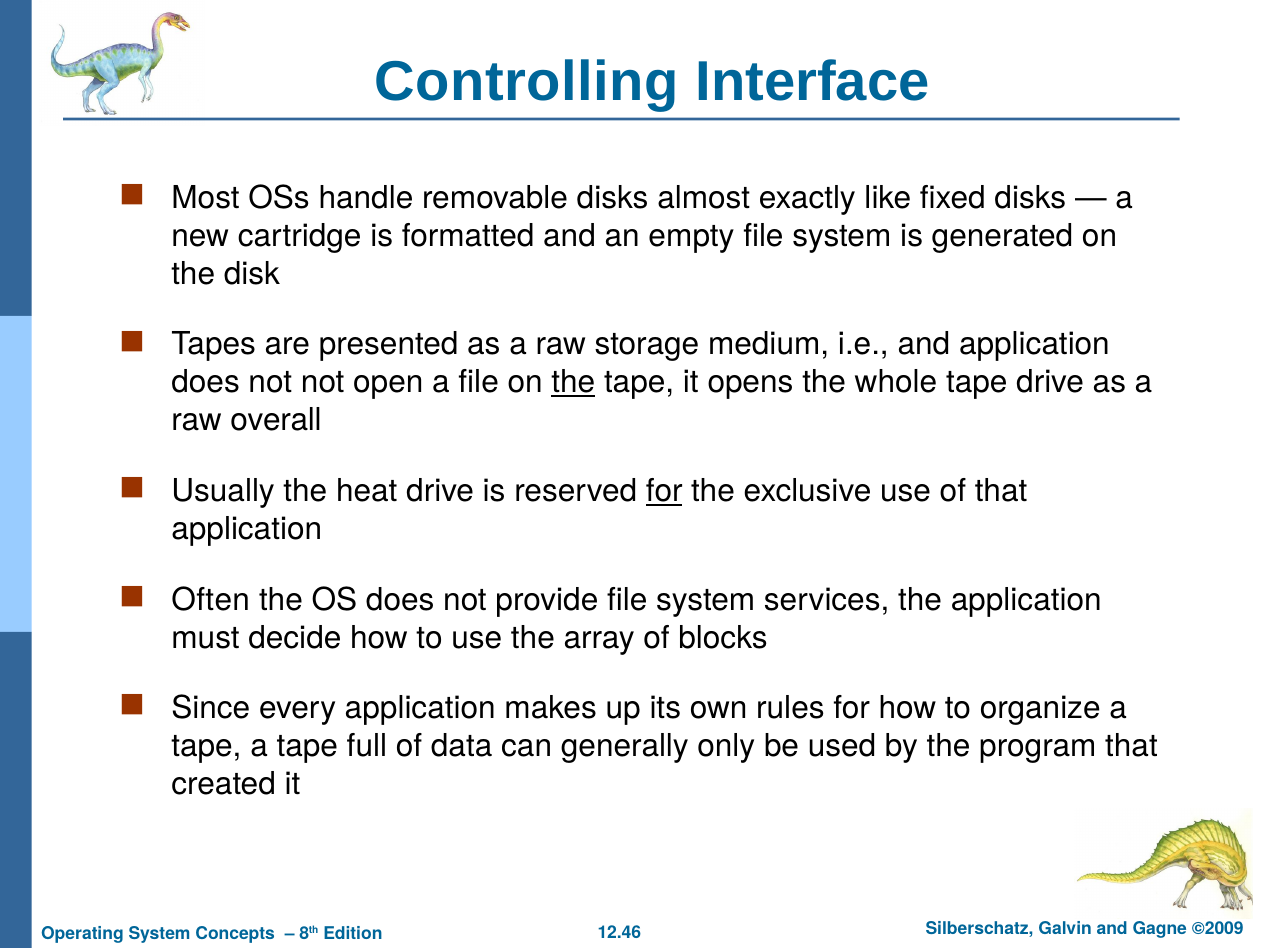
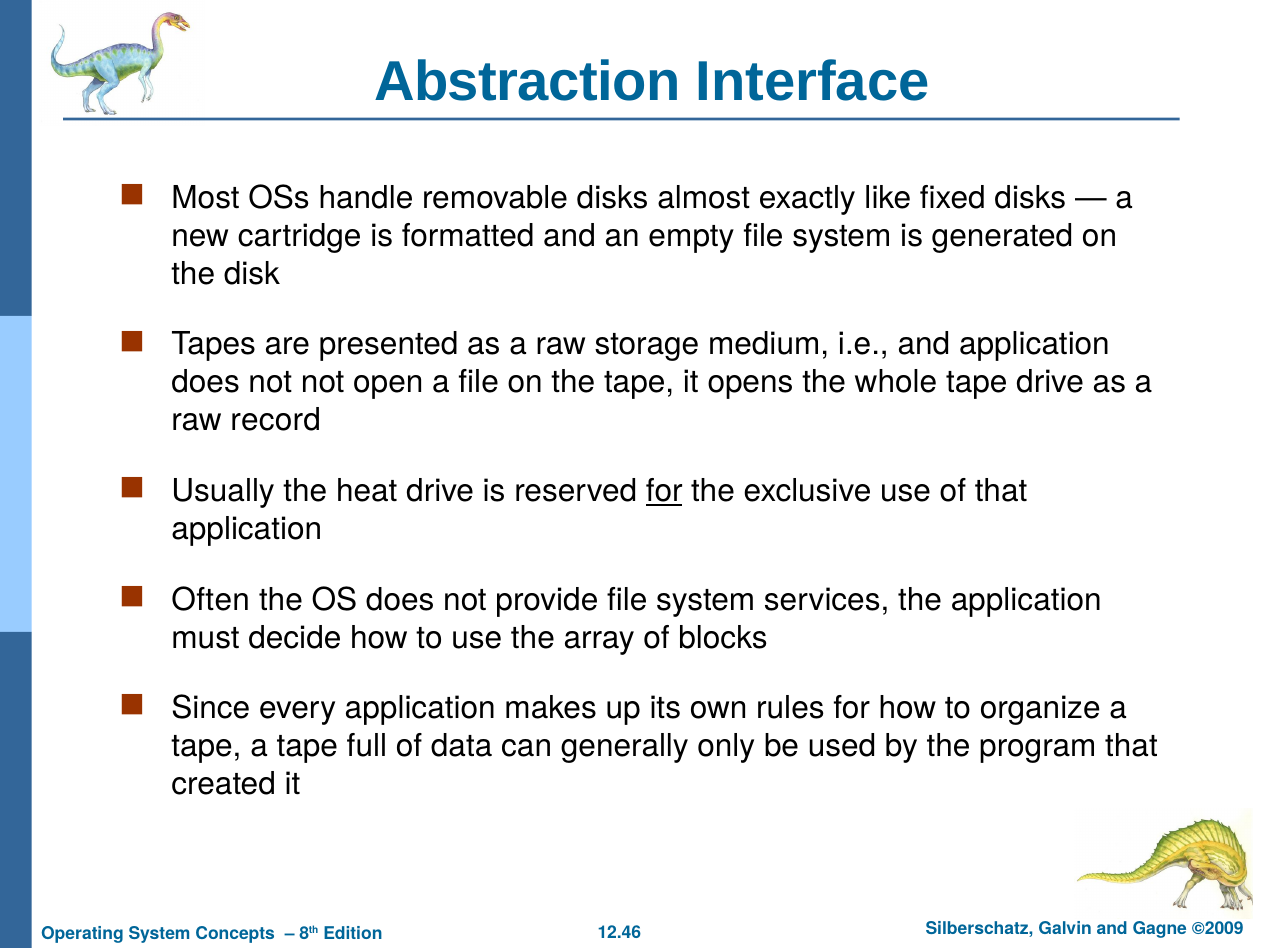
Controlling: Controlling -> Abstraction
the at (573, 382) underline: present -> none
overall: overall -> record
